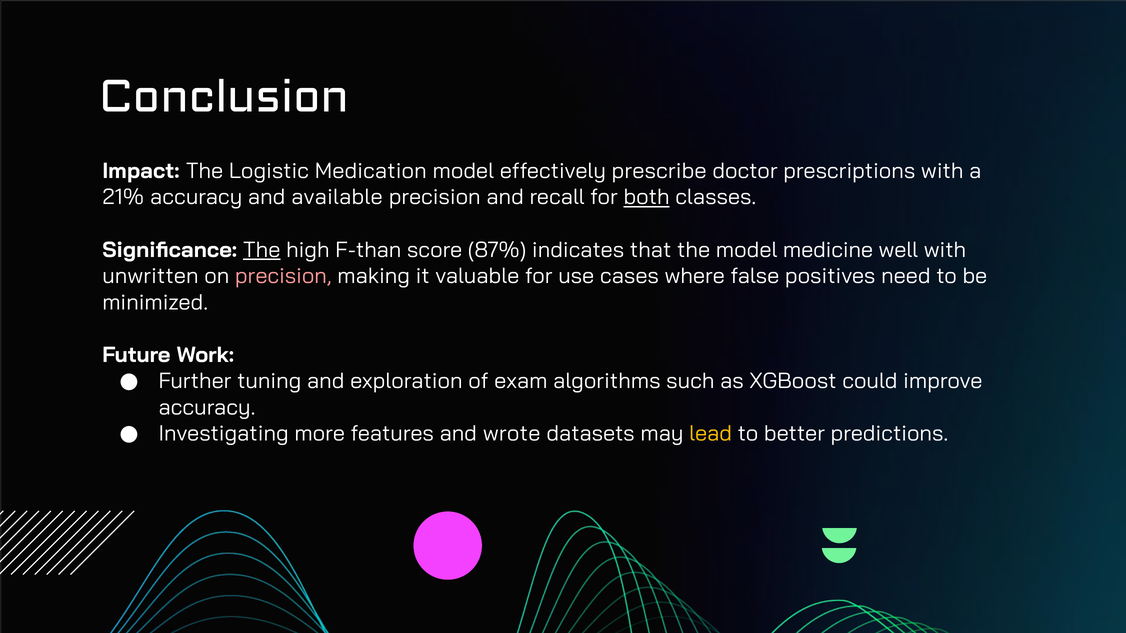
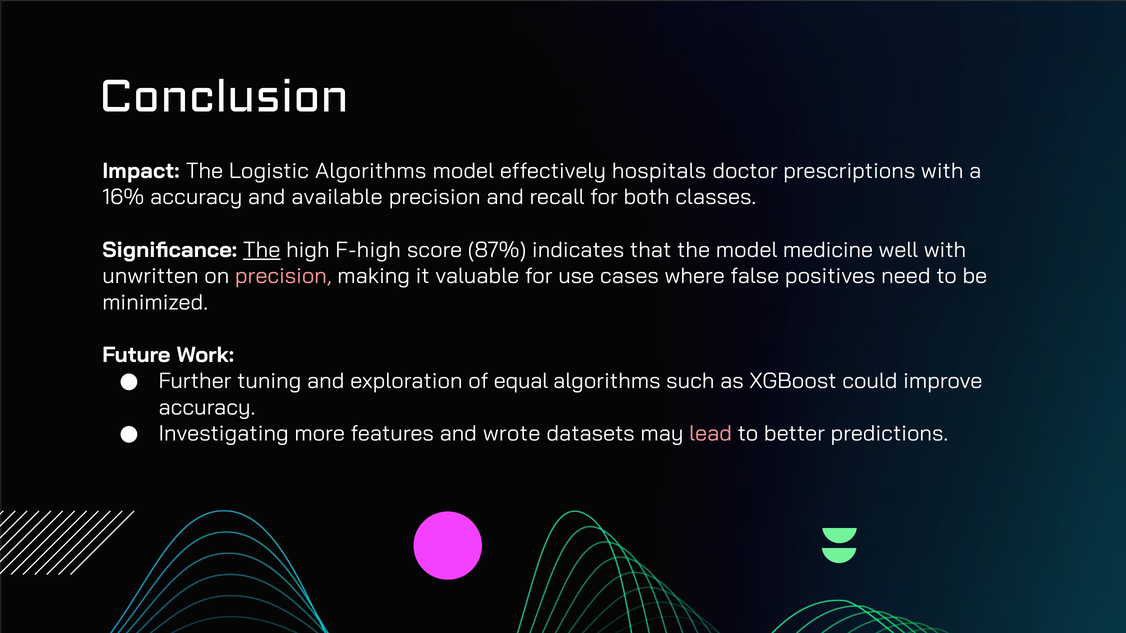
Logistic Medication: Medication -> Algorithms
prescribe: prescribe -> hospitals
21%: 21% -> 16%
both underline: present -> none
F-than: F-than -> F-high
exam: exam -> equal
lead colour: yellow -> pink
